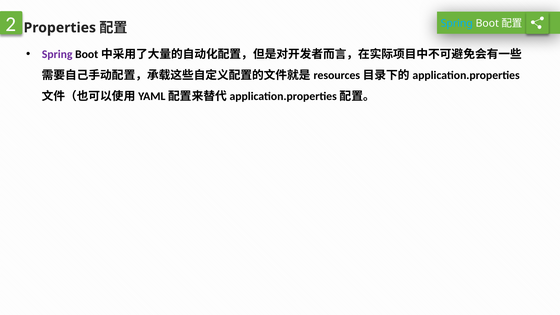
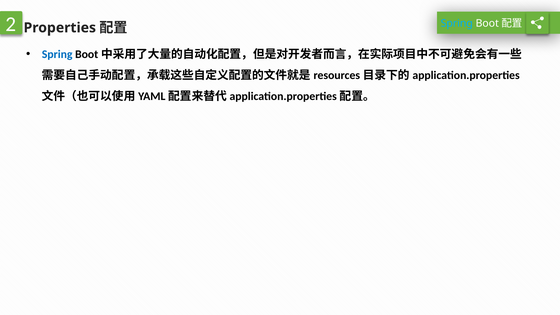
Spring at (57, 54) colour: purple -> blue
